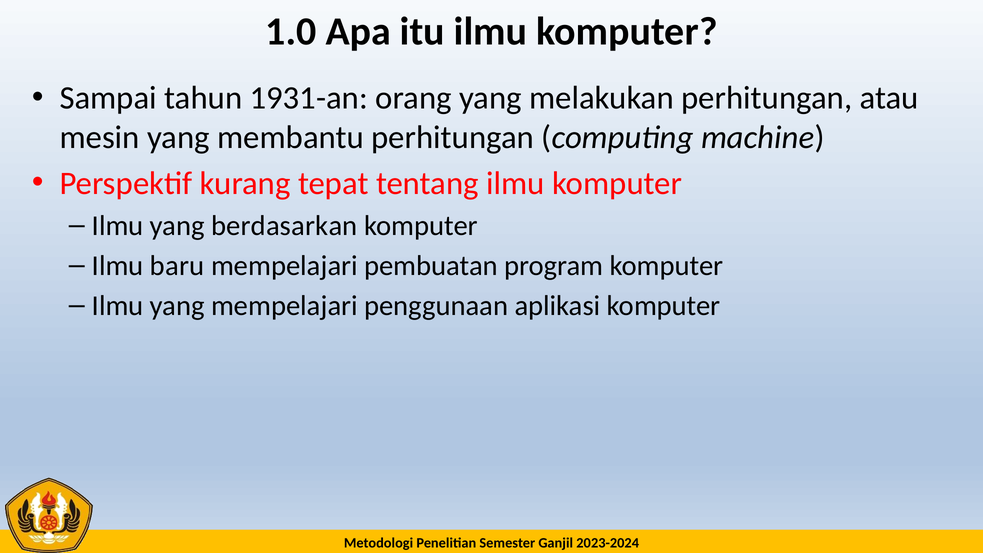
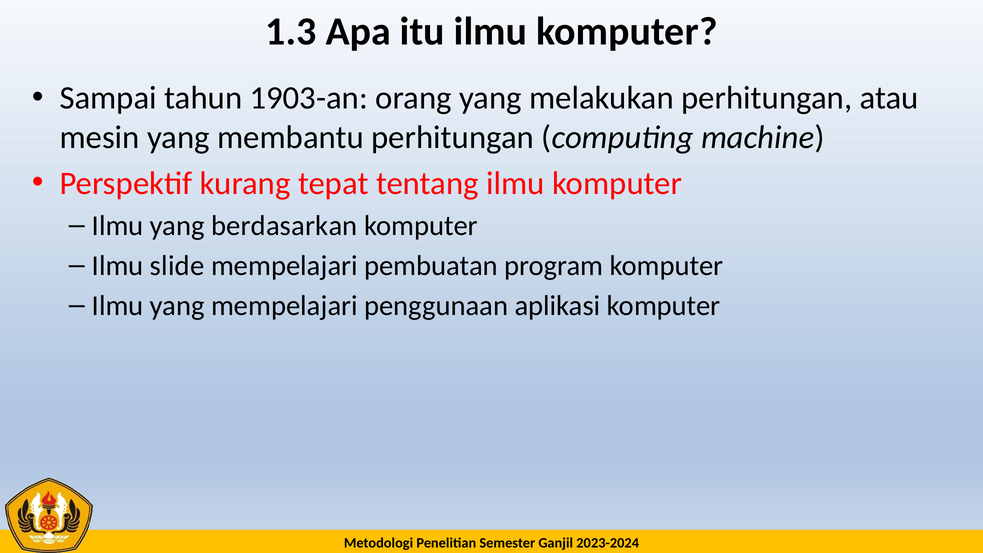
1.0: 1.0 -> 1.3
1931-an: 1931-an -> 1903-an
baru: baru -> slide
